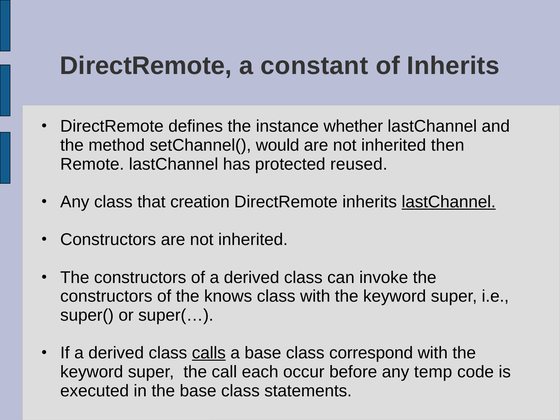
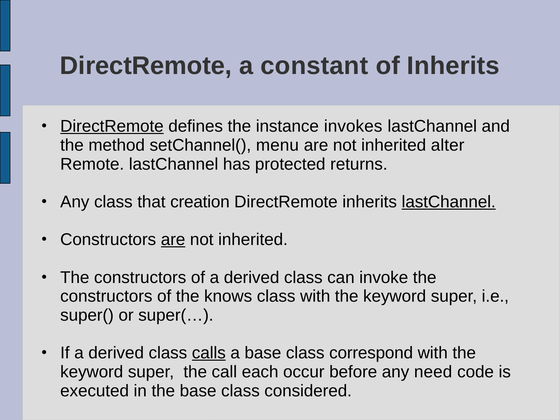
DirectRemote at (112, 126) underline: none -> present
whether: whether -> invokes
would: would -> menu
then: then -> alter
reused: reused -> returns
are at (173, 240) underline: none -> present
temp: temp -> need
statements: statements -> considered
